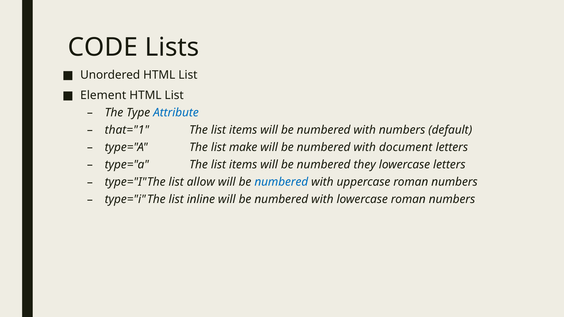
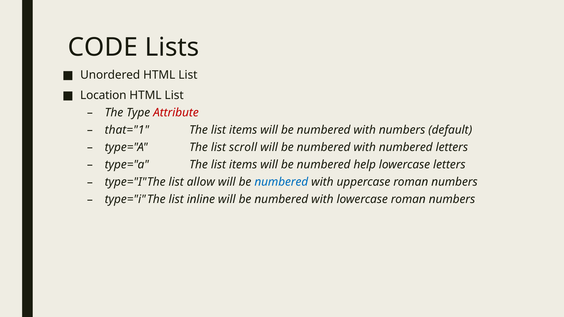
Element: Element -> Location
Attribute colour: blue -> red
make: make -> scroll
with document: document -> numbered
they: they -> help
